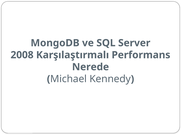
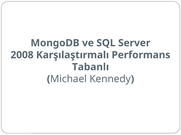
Nerede: Nerede -> Tabanlı
